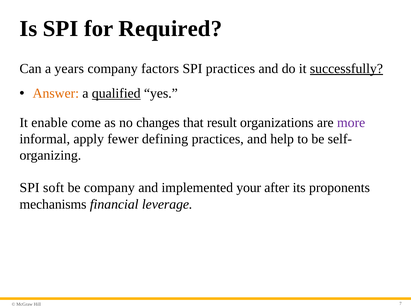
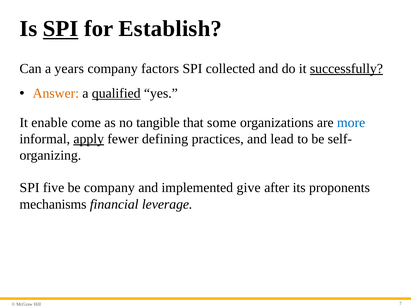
SPI at (61, 29) underline: none -> present
Required: Required -> Establish
SPI practices: practices -> collected
changes: changes -> tangible
result: result -> some
more colour: purple -> blue
apply underline: none -> present
help: help -> lead
soft: soft -> five
your: your -> give
